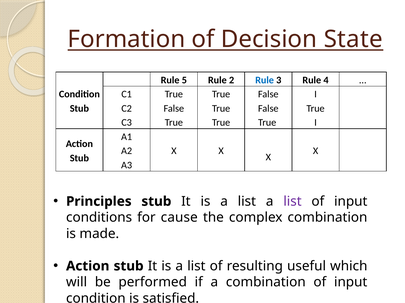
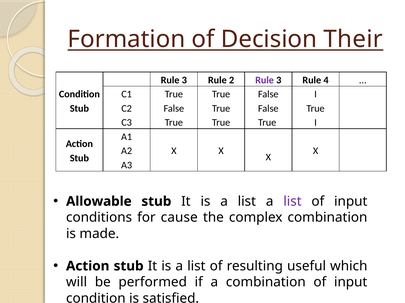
State: State -> Their
5 at (184, 80): 5 -> 3
Rule at (265, 80) colour: blue -> purple
Principles: Principles -> Allowable
